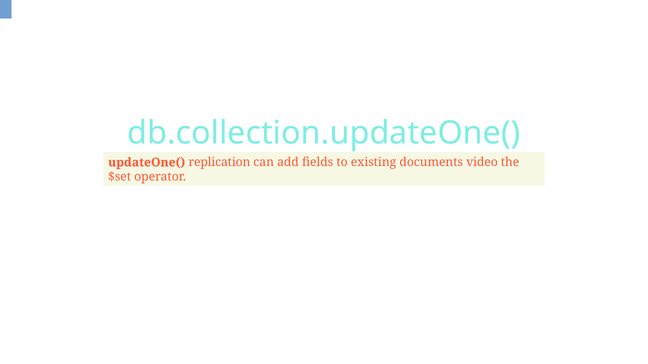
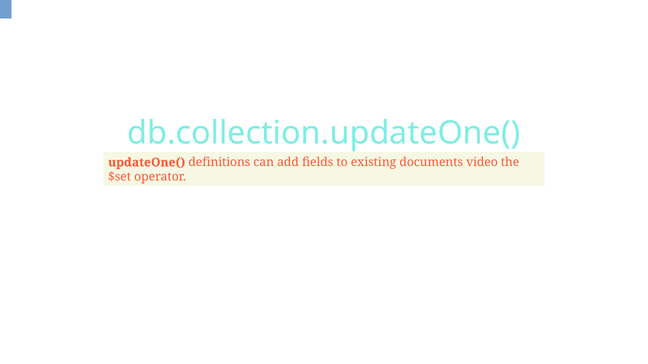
replication: replication -> definitions
